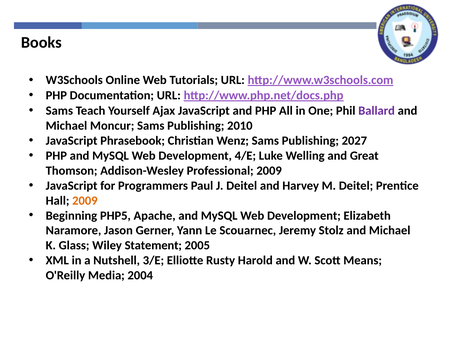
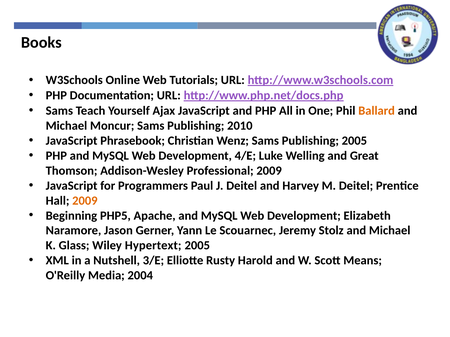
Ballard colour: purple -> orange
Publishing 2027: 2027 -> 2005
Statement: Statement -> Hypertext
